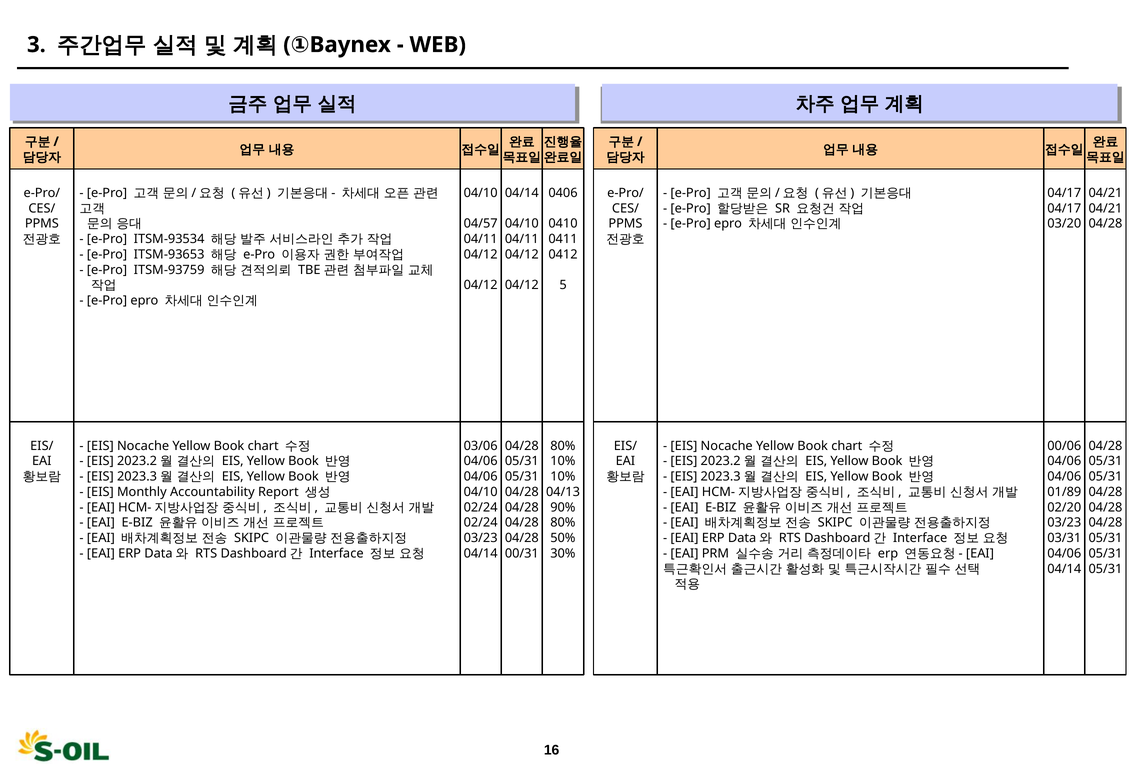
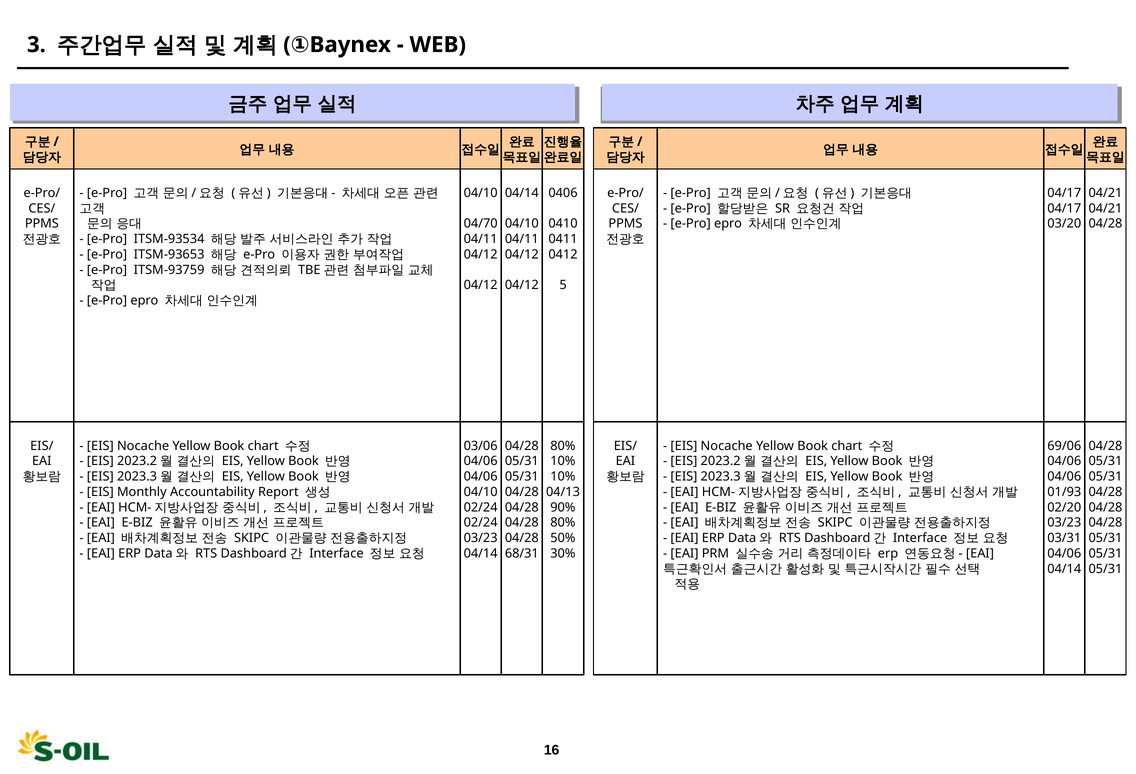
04/57: 04/57 -> 04/70
00/06: 00/06 -> 69/06
01/89: 01/89 -> 01/93
00/31: 00/31 -> 68/31
